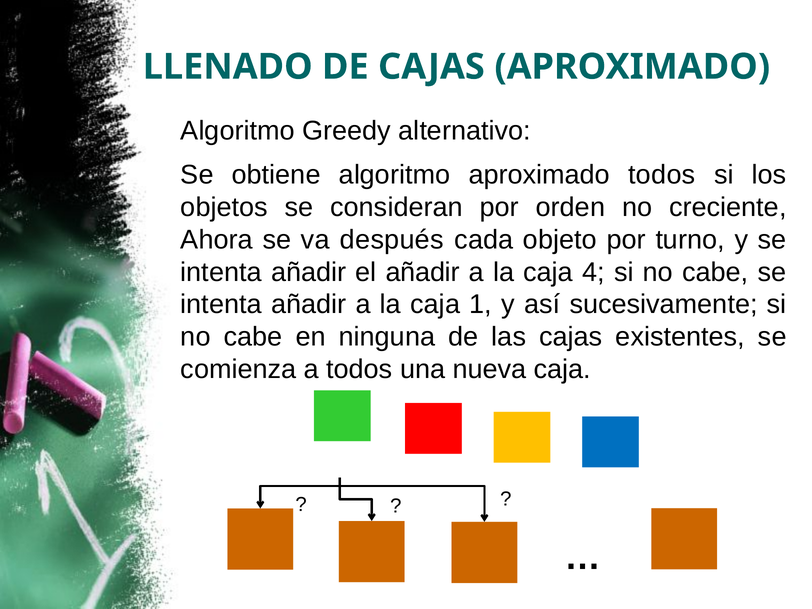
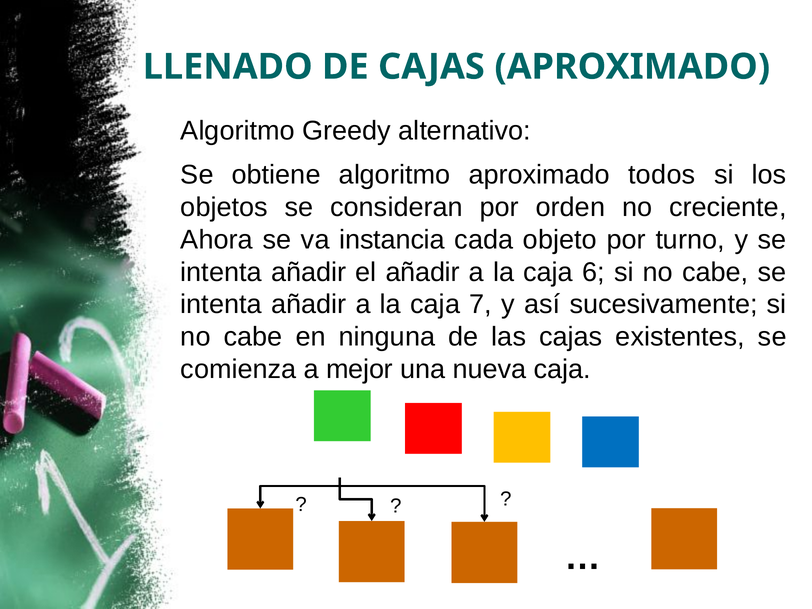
después: después -> instancia
4: 4 -> 6
1: 1 -> 7
a todos: todos -> mejor
